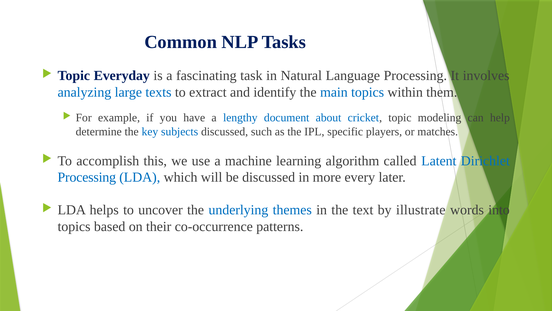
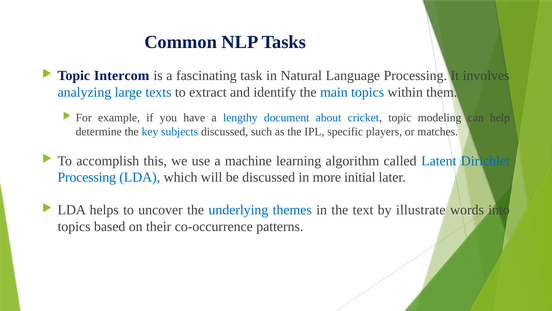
Everyday: Everyday -> Intercom
every: every -> initial
